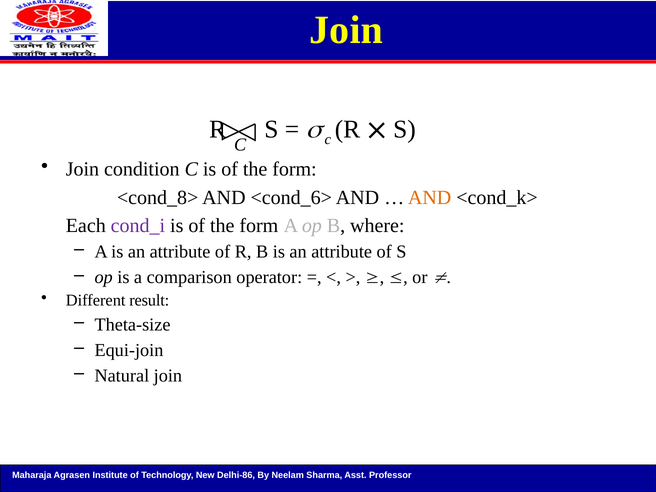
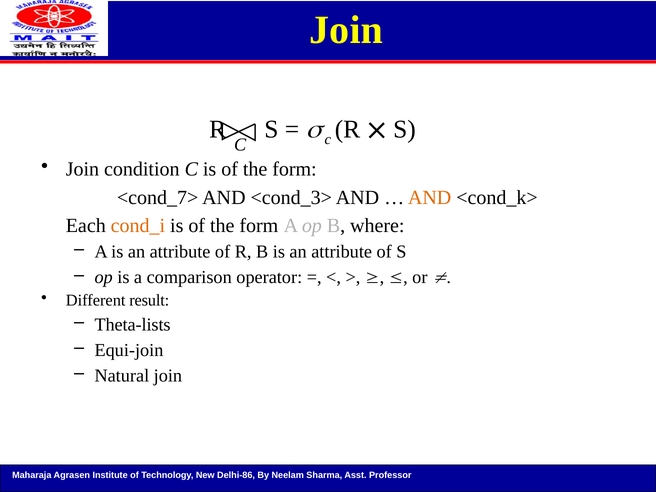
<cond_8>: <cond_8> -> <cond_7>
<cond_6>: <cond_6> -> <cond_3>
cond_i colour: purple -> orange
Theta-size: Theta-size -> Theta-lists
